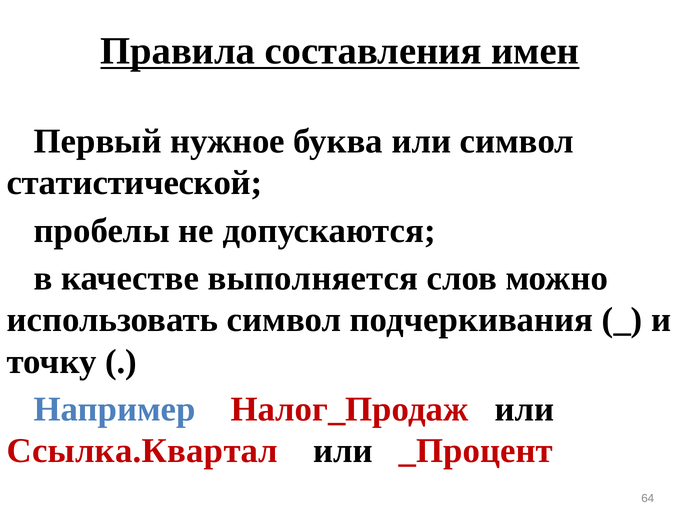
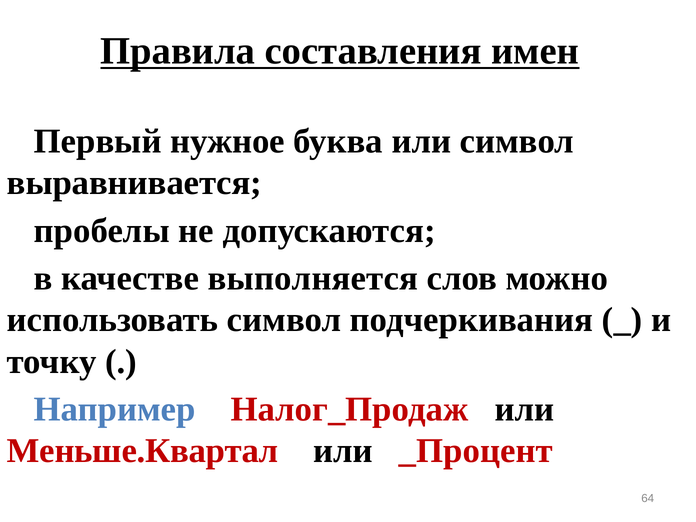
статистической: статистической -> выравнивается
Ссылка.Квартал: Ссылка.Квартал -> Меньше.Квартал
